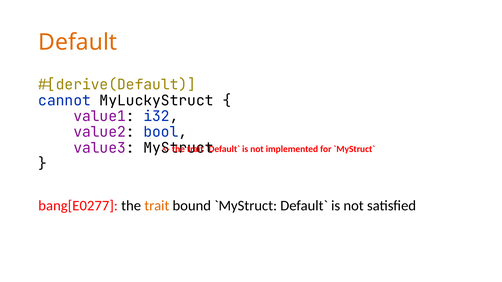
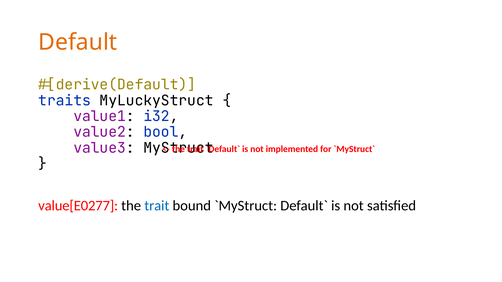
cannot: cannot -> traits
bang[E0277: bang[E0277 -> value[E0277
trait at (157, 206) colour: orange -> blue
